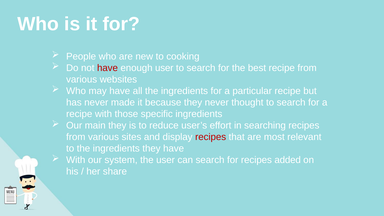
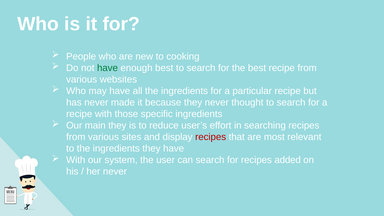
have at (107, 68) colour: red -> green
enough user: user -> best
her share: share -> never
